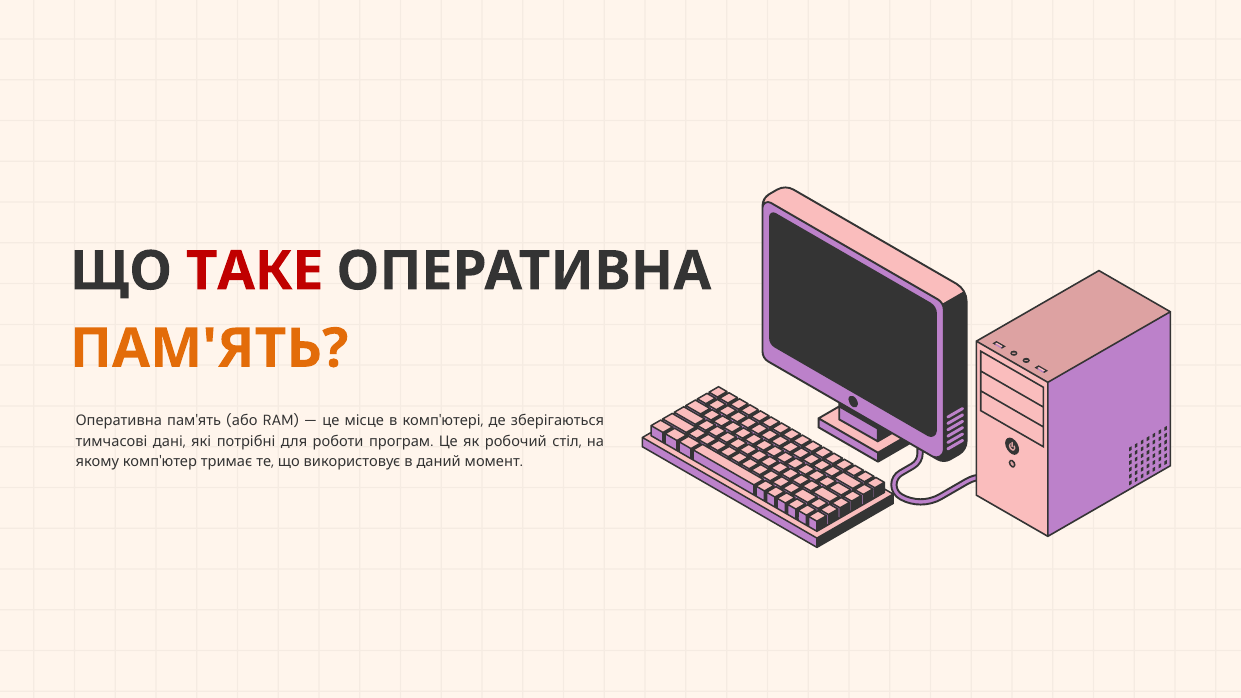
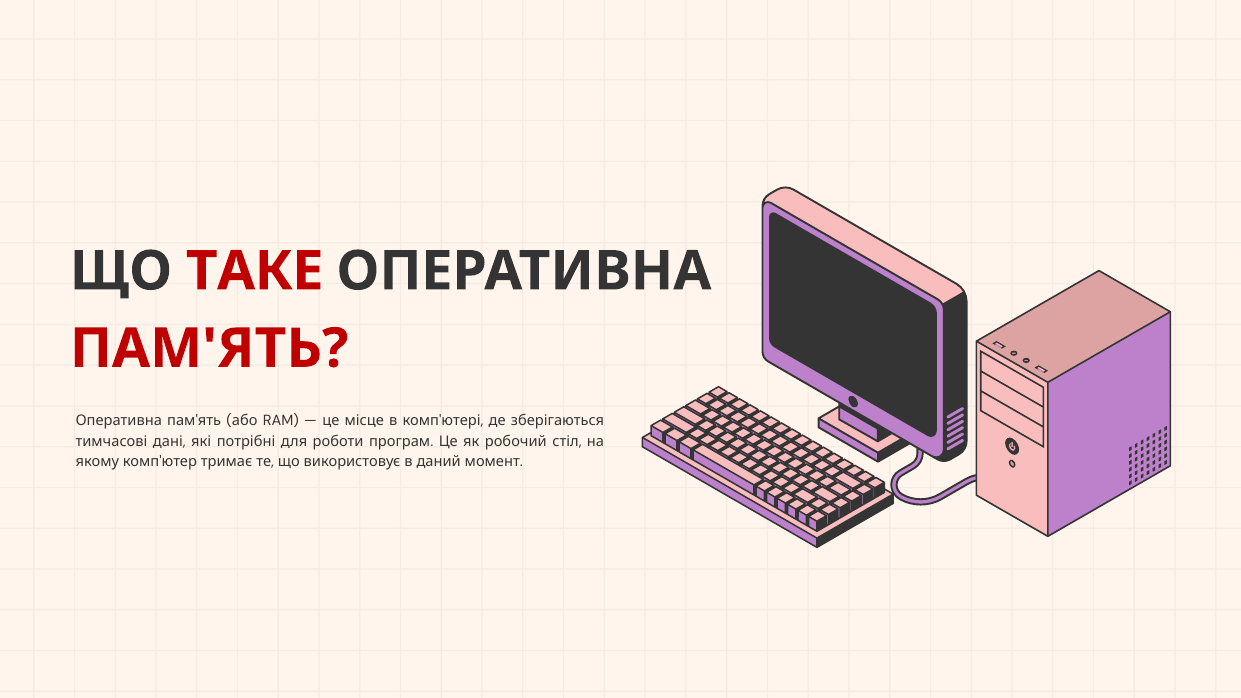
ПАМ'ЯТЬ colour: orange -> red
